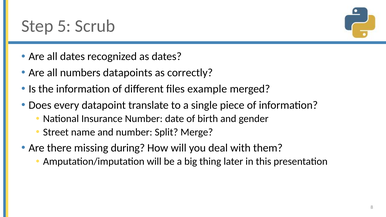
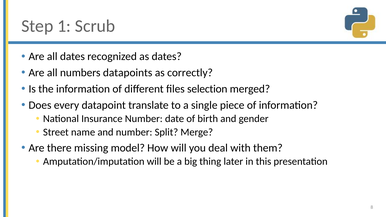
5: 5 -> 1
example: example -> selection
during: during -> model
